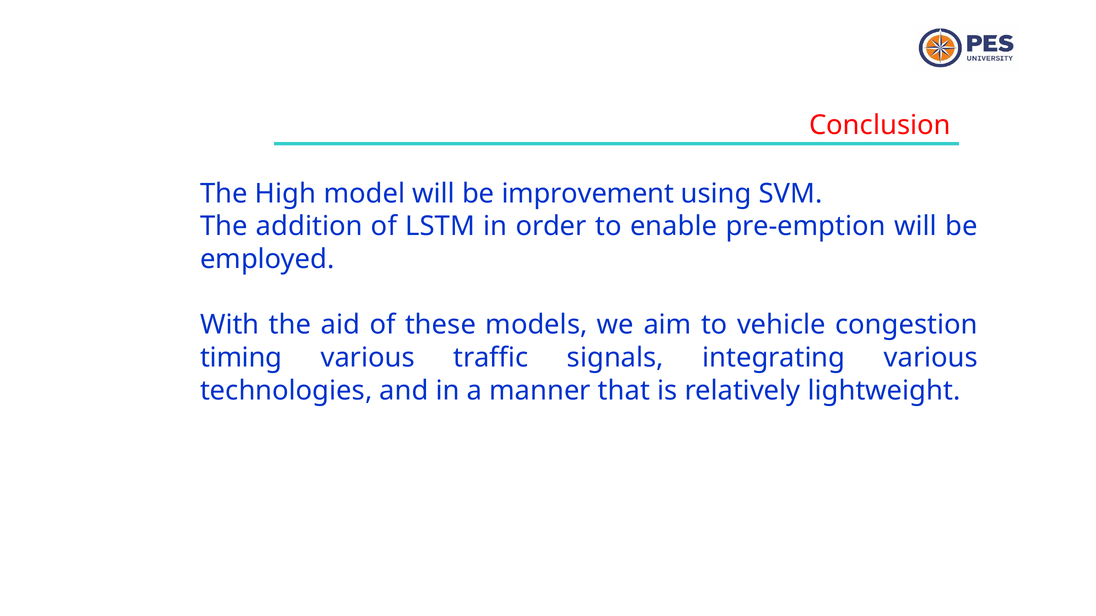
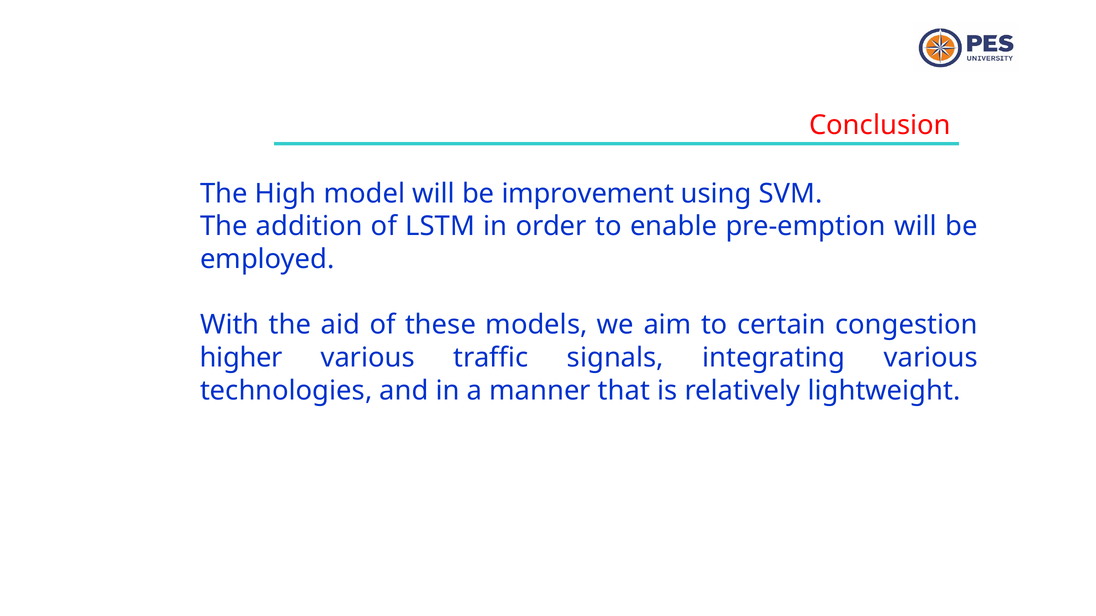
vehicle: vehicle -> certain
timing: timing -> higher
